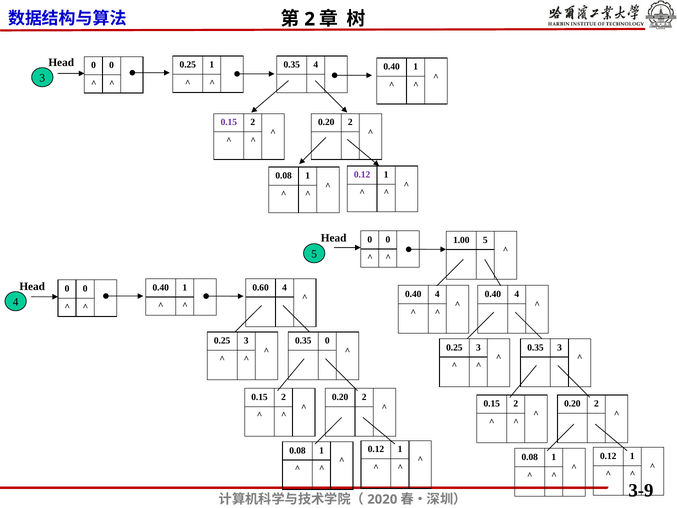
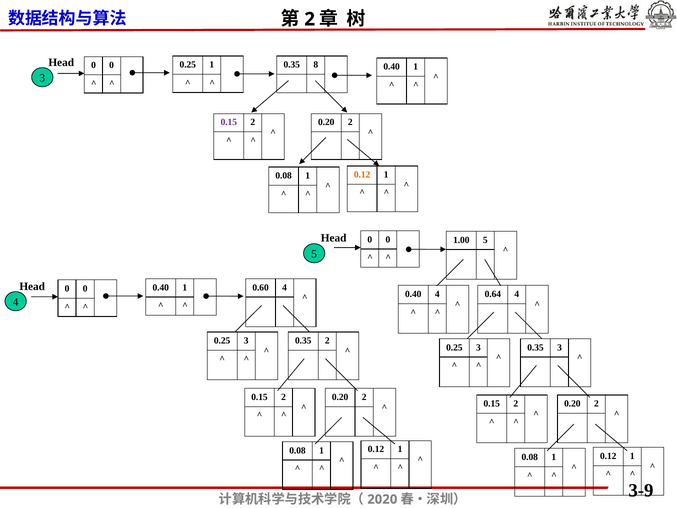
0.35 4: 4 -> 8
0.12 at (362, 175) colour: purple -> orange
0.40 at (493, 294): 0.40 -> 0.64
0.35 0: 0 -> 2
